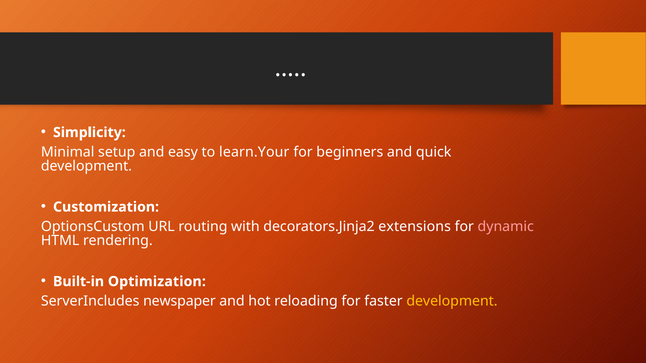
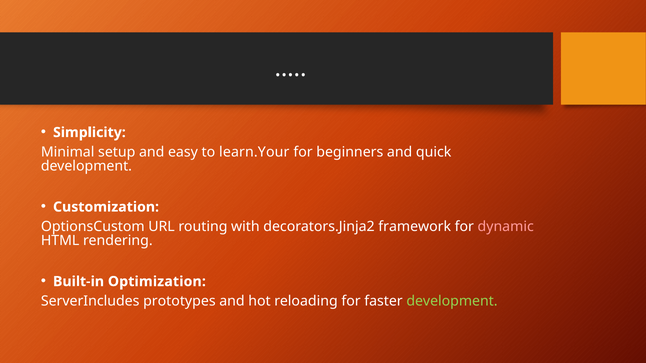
extensions: extensions -> framework
newspaper: newspaper -> prototypes
development at (452, 302) colour: yellow -> light green
